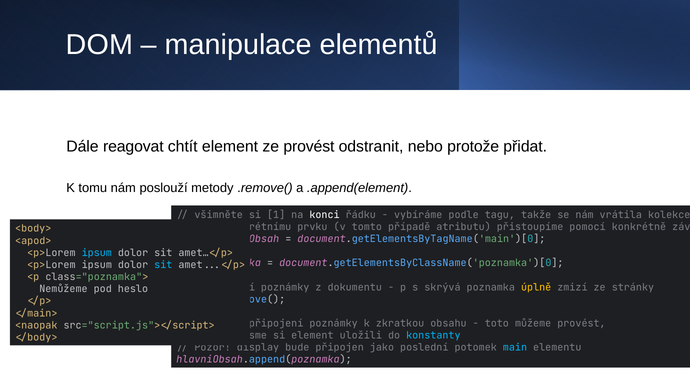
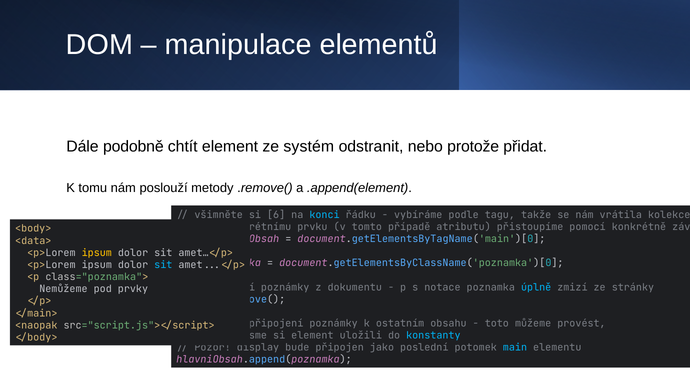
reagovat: reagovat -> podobně
ze provést: provést -> systém
1: 1 -> 6
konci colour: white -> light blue
<apod>: <apod> -> <data>
ipsum at (97, 253) colour: light blue -> yellow
skrývá: skrývá -> notace
úplně colour: yellow -> light blue
heslo: heslo -> prvky
zkratkou: zkratkou -> ostatním
